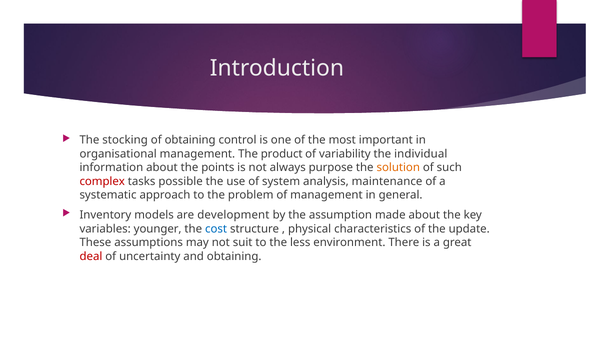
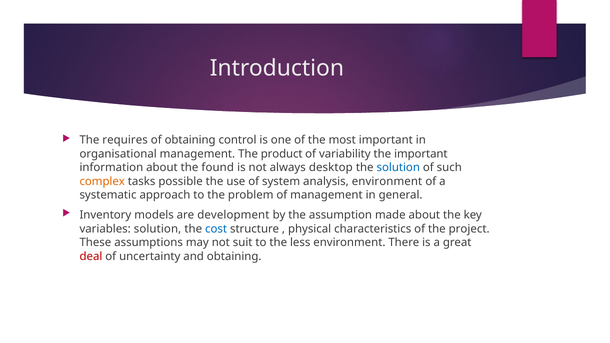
stocking: stocking -> requires
the individual: individual -> important
points: points -> found
purpose: purpose -> desktop
solution at (398, 168) colour: orange -> blue
complex colour: red -> orange
analysis maintenance: maintenance -> environment
variables younger: younger -> solution
update: update -> project
